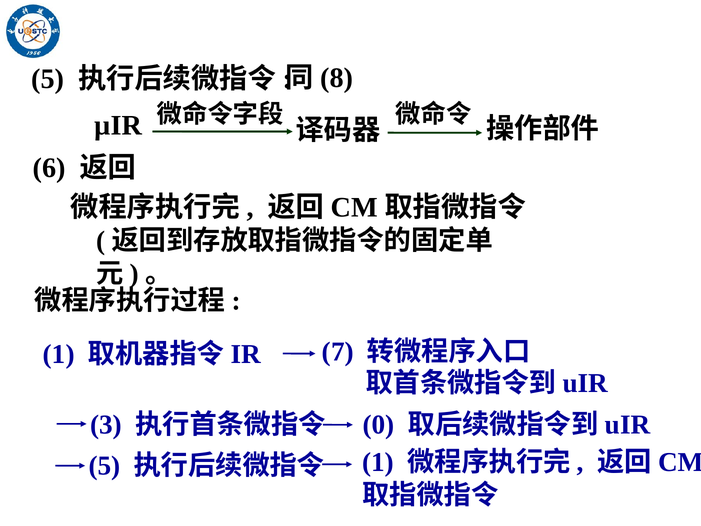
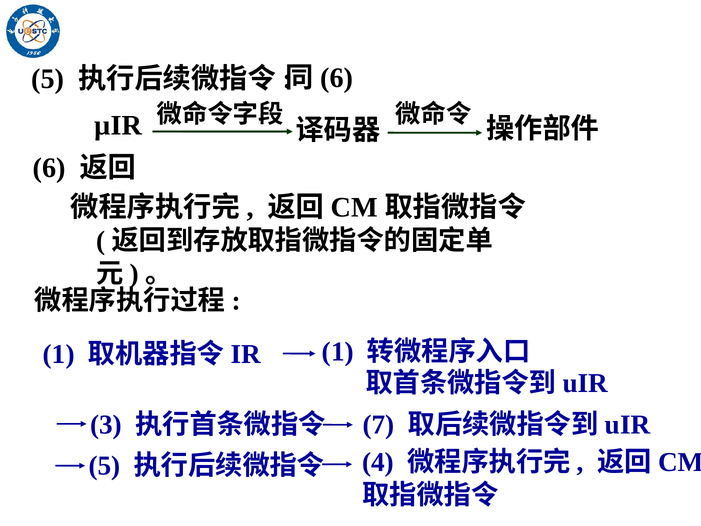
8 at (337, 78): 8 -> 6
7 at (338, 352): 7 -> 1
0: 0 -> 7
1 at (378, 462): 1 -> 4
